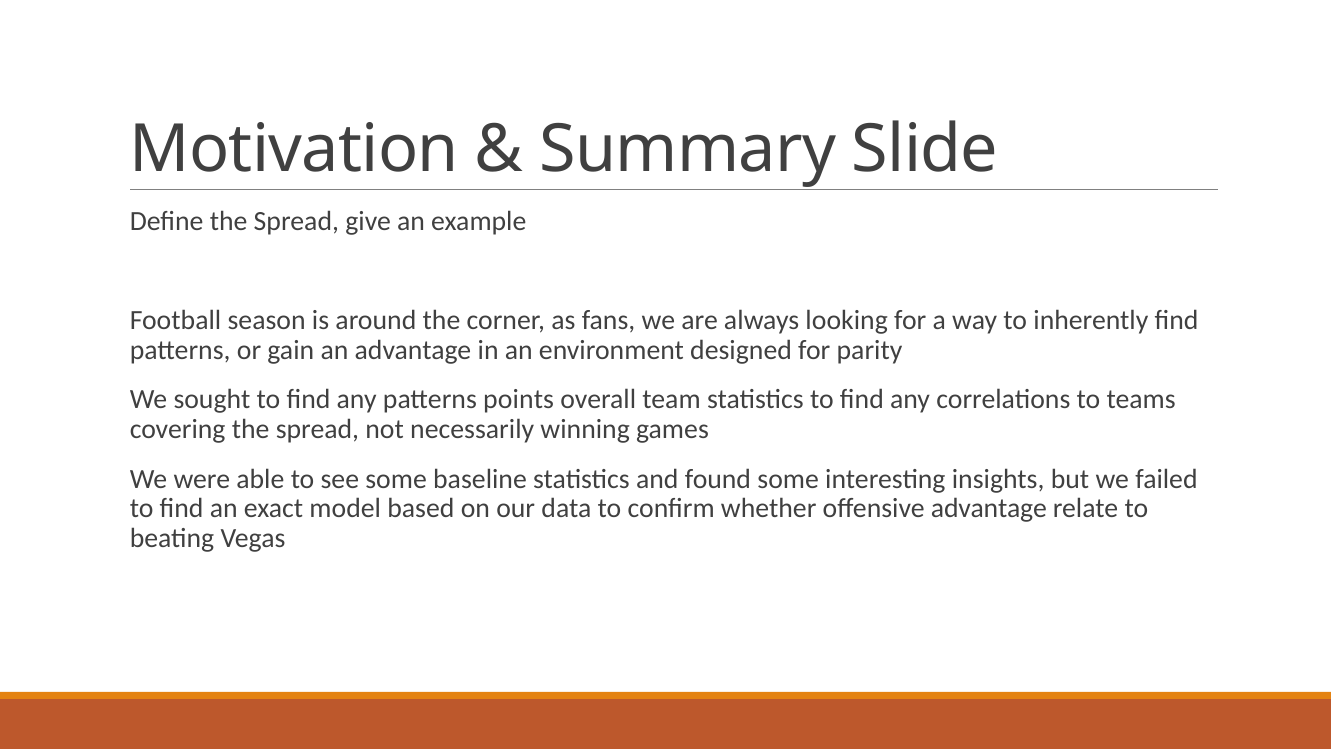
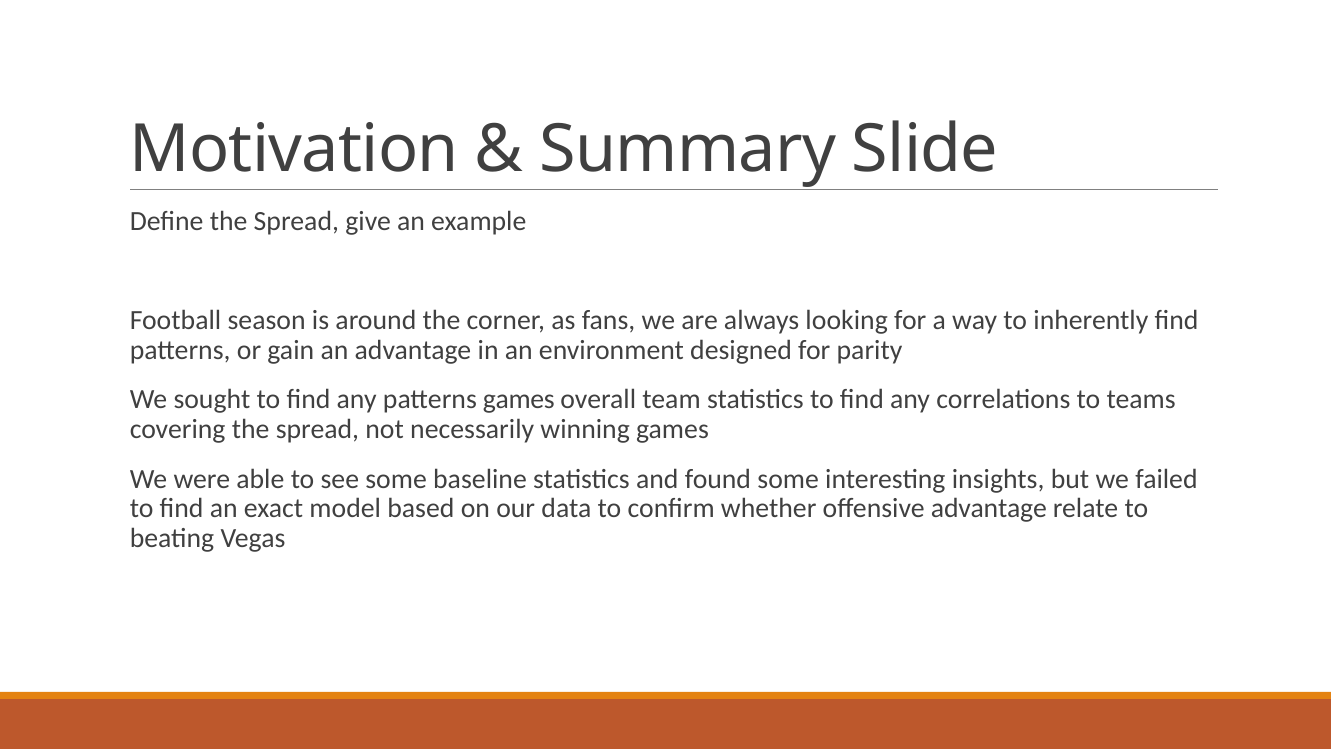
patterns points: points -> games
